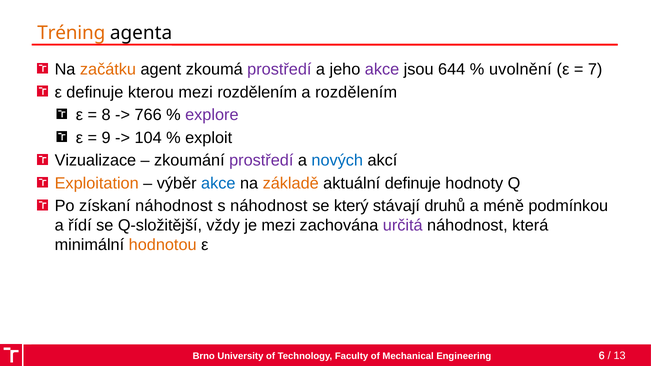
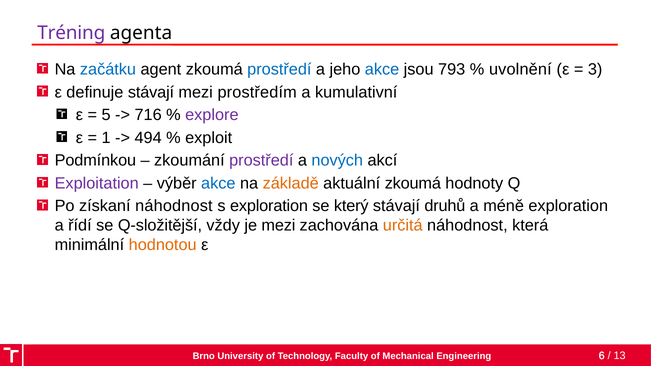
Tréning colour: orange -> purple
začátku colour: orange -> blue
prostředí at (279, 70) colour: purple -> blue
akce at (382, 70) colour: purple -> blue
644: 644 -> 793
7: 7 -> 3
definuje kterou: kterou -> stávají
mezi rozdělením: rozdělením -> prostředím
a rozdělením: rozdělením -> kumulativní
8: 8 -> 5
766: 766 -> 716
9: 9 -> 1
104: 104 -> 494
Vizualizace: Vizualizace -> Podmínkou
Exploitation colour: orange -> purple
aktuální definuje: definuje -> zkoumá
s náhodnost: náhodnost -> exploration
méně podmínkou: podmínkou -> exploration
určitá colour: purple -> orange
